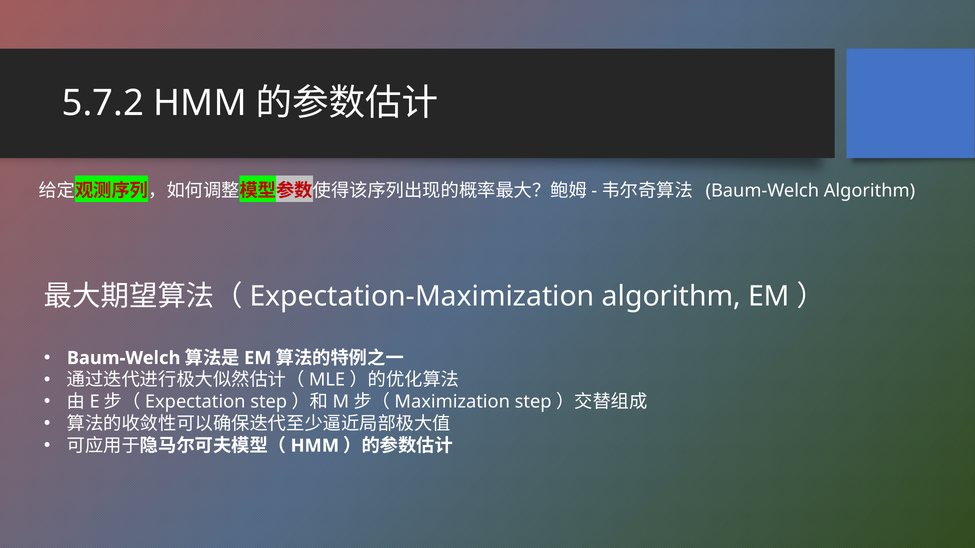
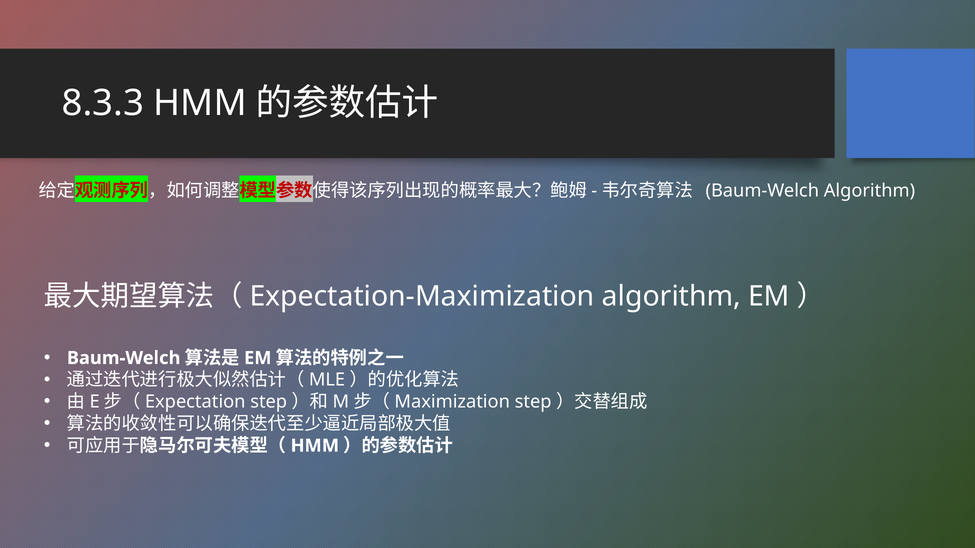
5.7.2: 5.7.2 -> 8.3.3
